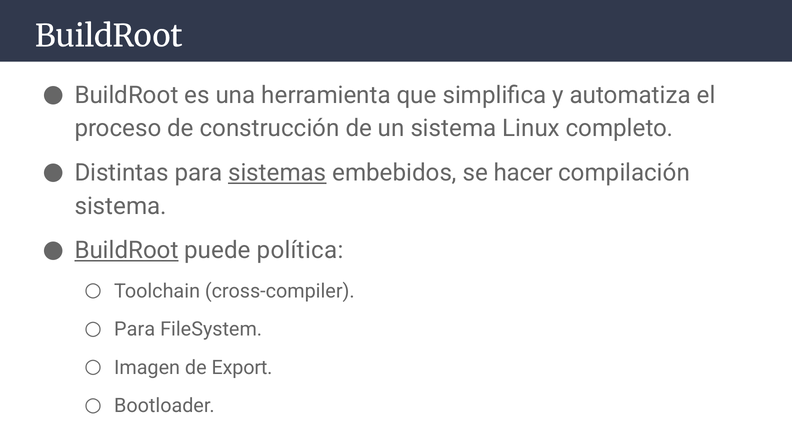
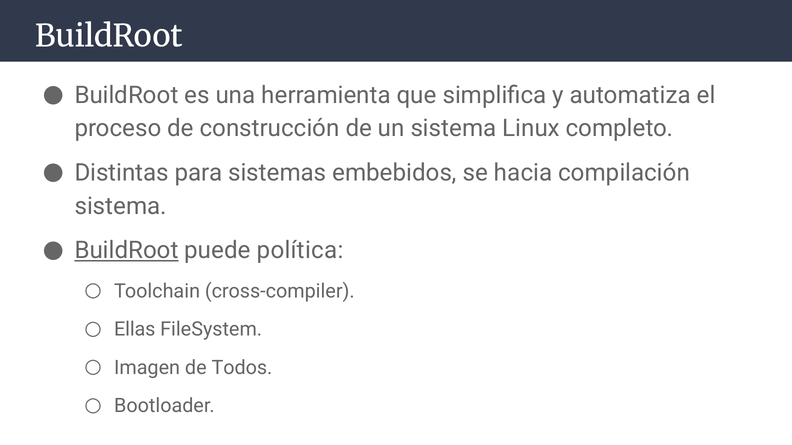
sistemas underline: present -> none
hacer: hacer -> hacia
Para at (135, 330): Para -> Ellas
Export: Export -> Todos
